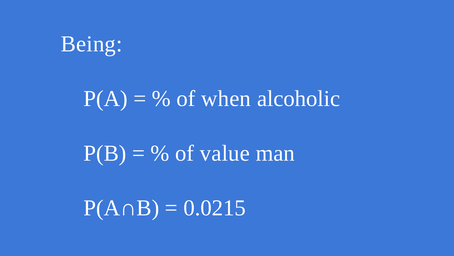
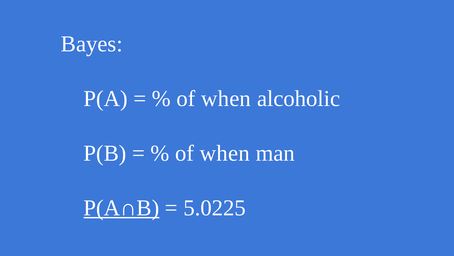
Being: Being -> Bayes
value at (225, 153): value -> when
P(A∩B underline: none -> present
0.0215: 0.0215 -> 5.0225
